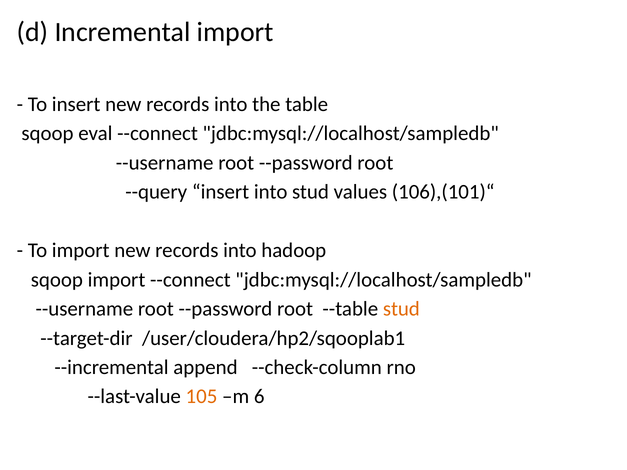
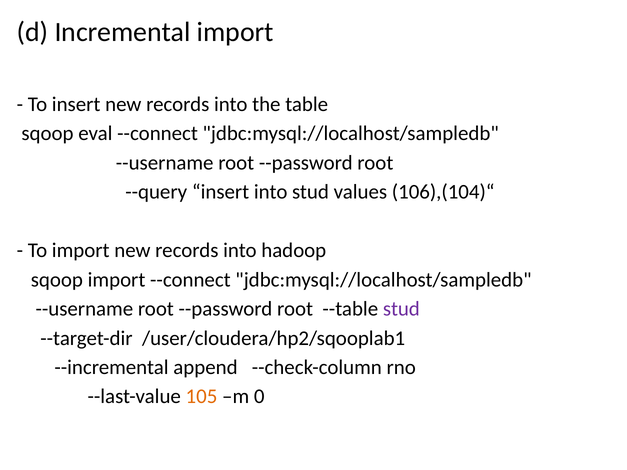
106),(101)“: 106),(101)“ -> 106),(104)“
stud at (401, 309) colour: orange -> purple
6: 6 -> 0
